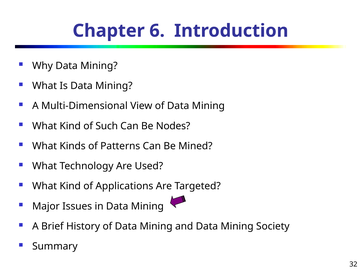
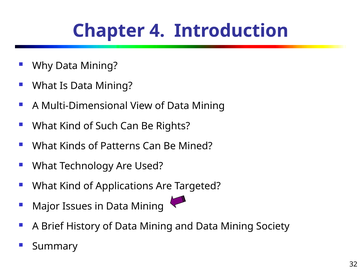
6: 6 -> 4
Nodes: Nodes -> Rights
